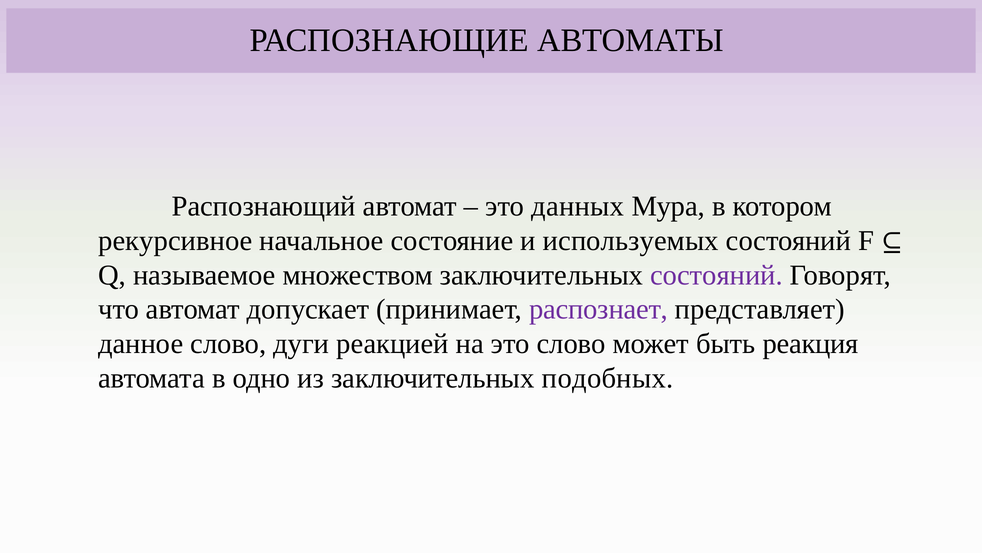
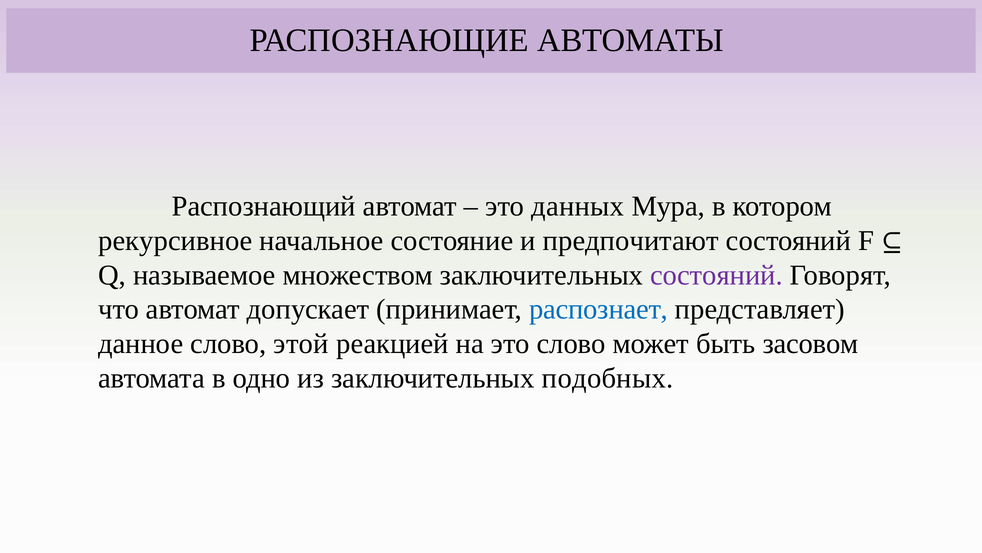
используемых: используемых -> предпочитают
распознает colour: purple -> blue
дуги: дуги -> этой
реакция: реакция -> засовом
